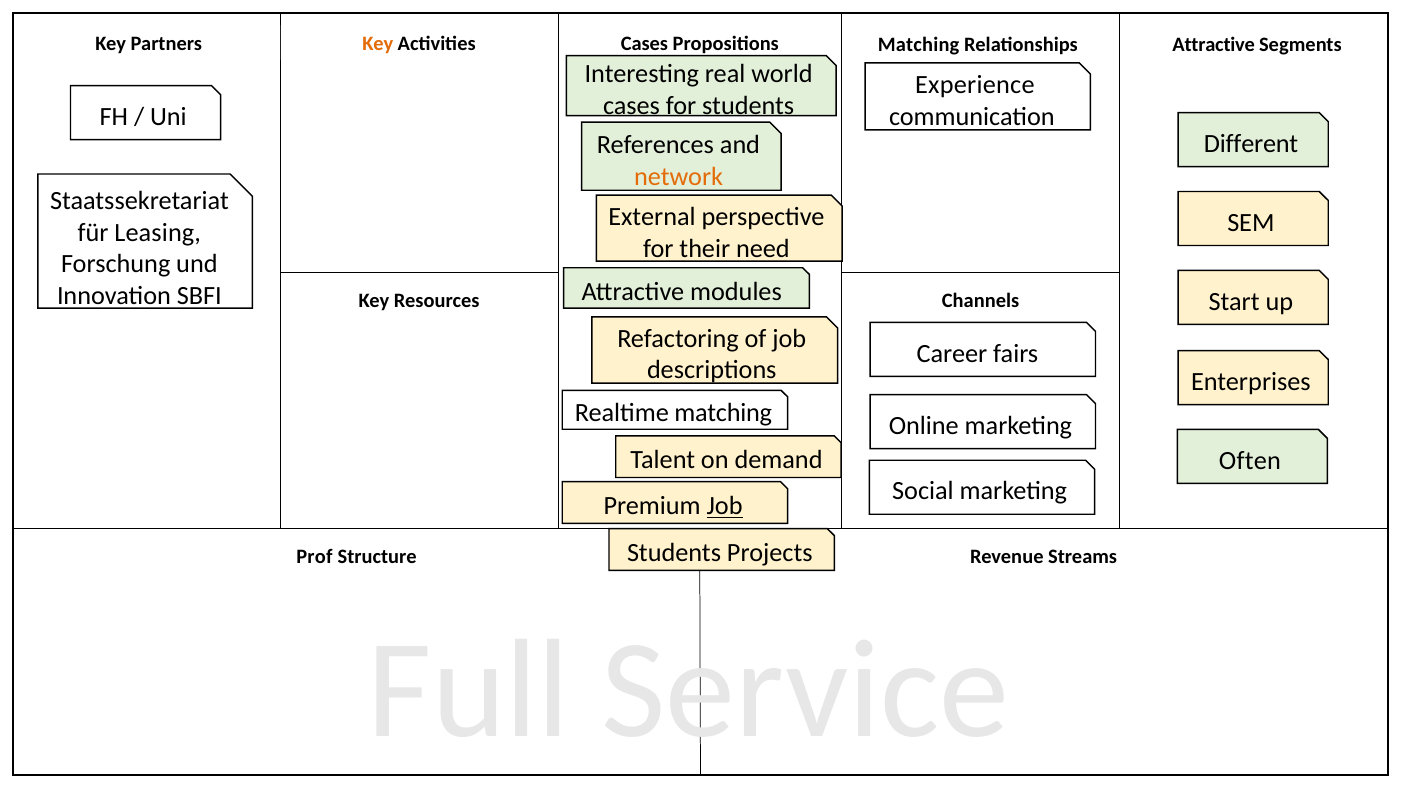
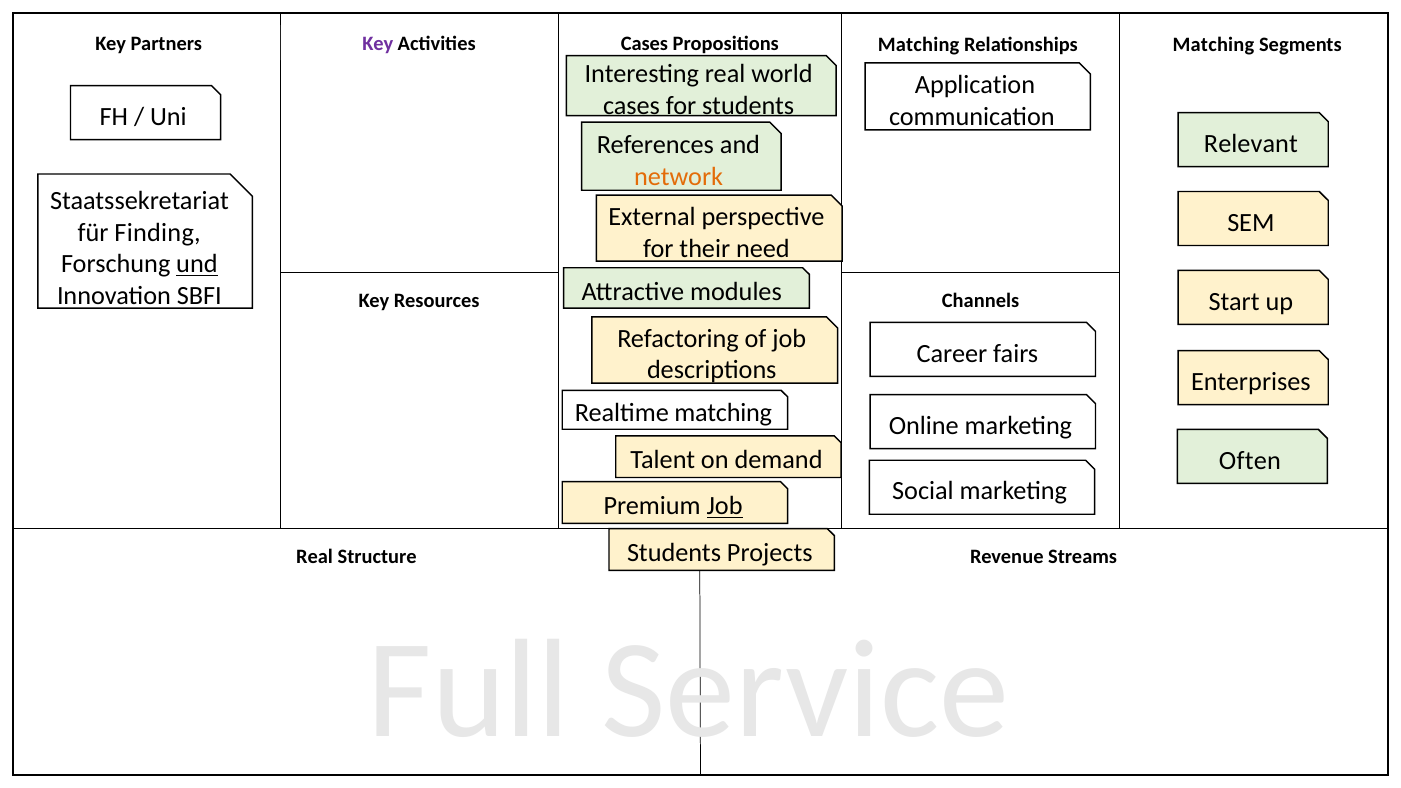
Key at (378, 44) colour: orange -> purple
Relationships Attractive: Attractive -> Matching
Experience: Experience -> Application
Different: Different -> Relevant
Leasing: Leasing -> Finding
und underline: none -> present
Prof at (314, 557): Prof -> Real
